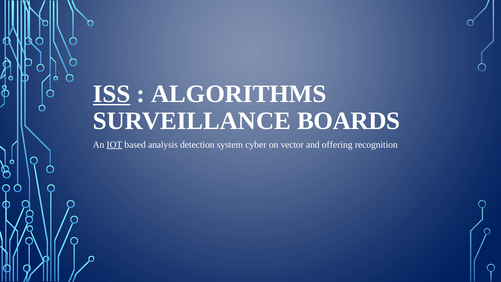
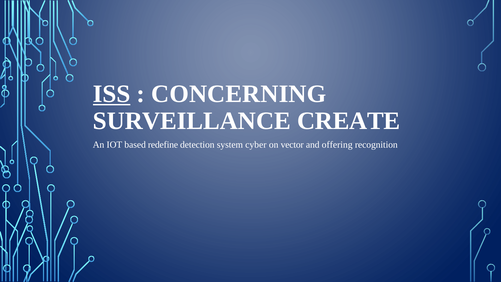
ALGORITHMS: ALGORITHMS -> CONCERNING
BOARDS: BOARDS -> CREATE
IOT underline: present -> none
analysis: analysis -> redefine
